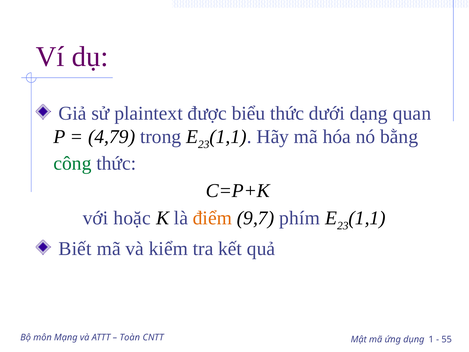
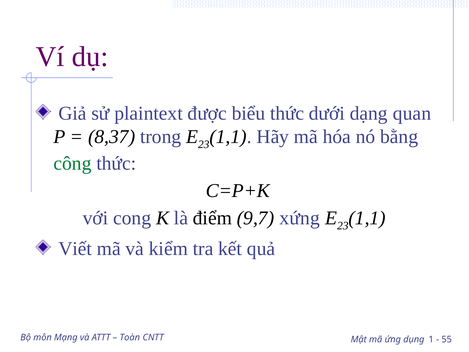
4,79: 4,79 -> 8,37
hoặc: hoặc -> cong
điểm colour: orange -> black
phím: phím -> xứng
Biết: Biết -> Viết
